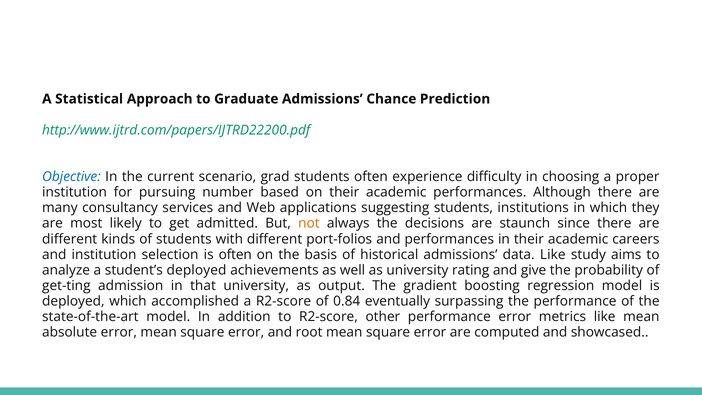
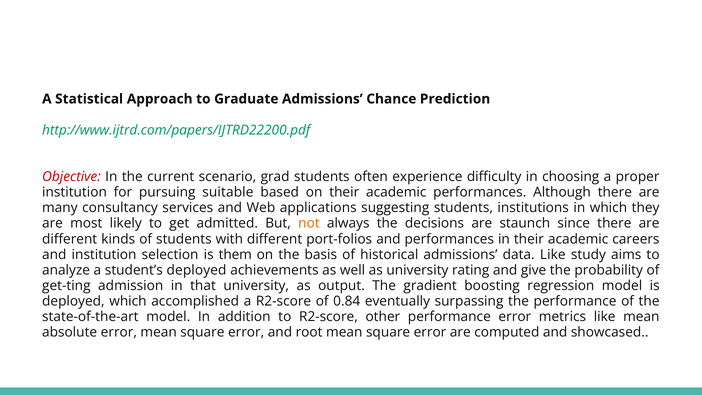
Objective colour: blue -> red
number: number -> suitable
is often: often -> them
